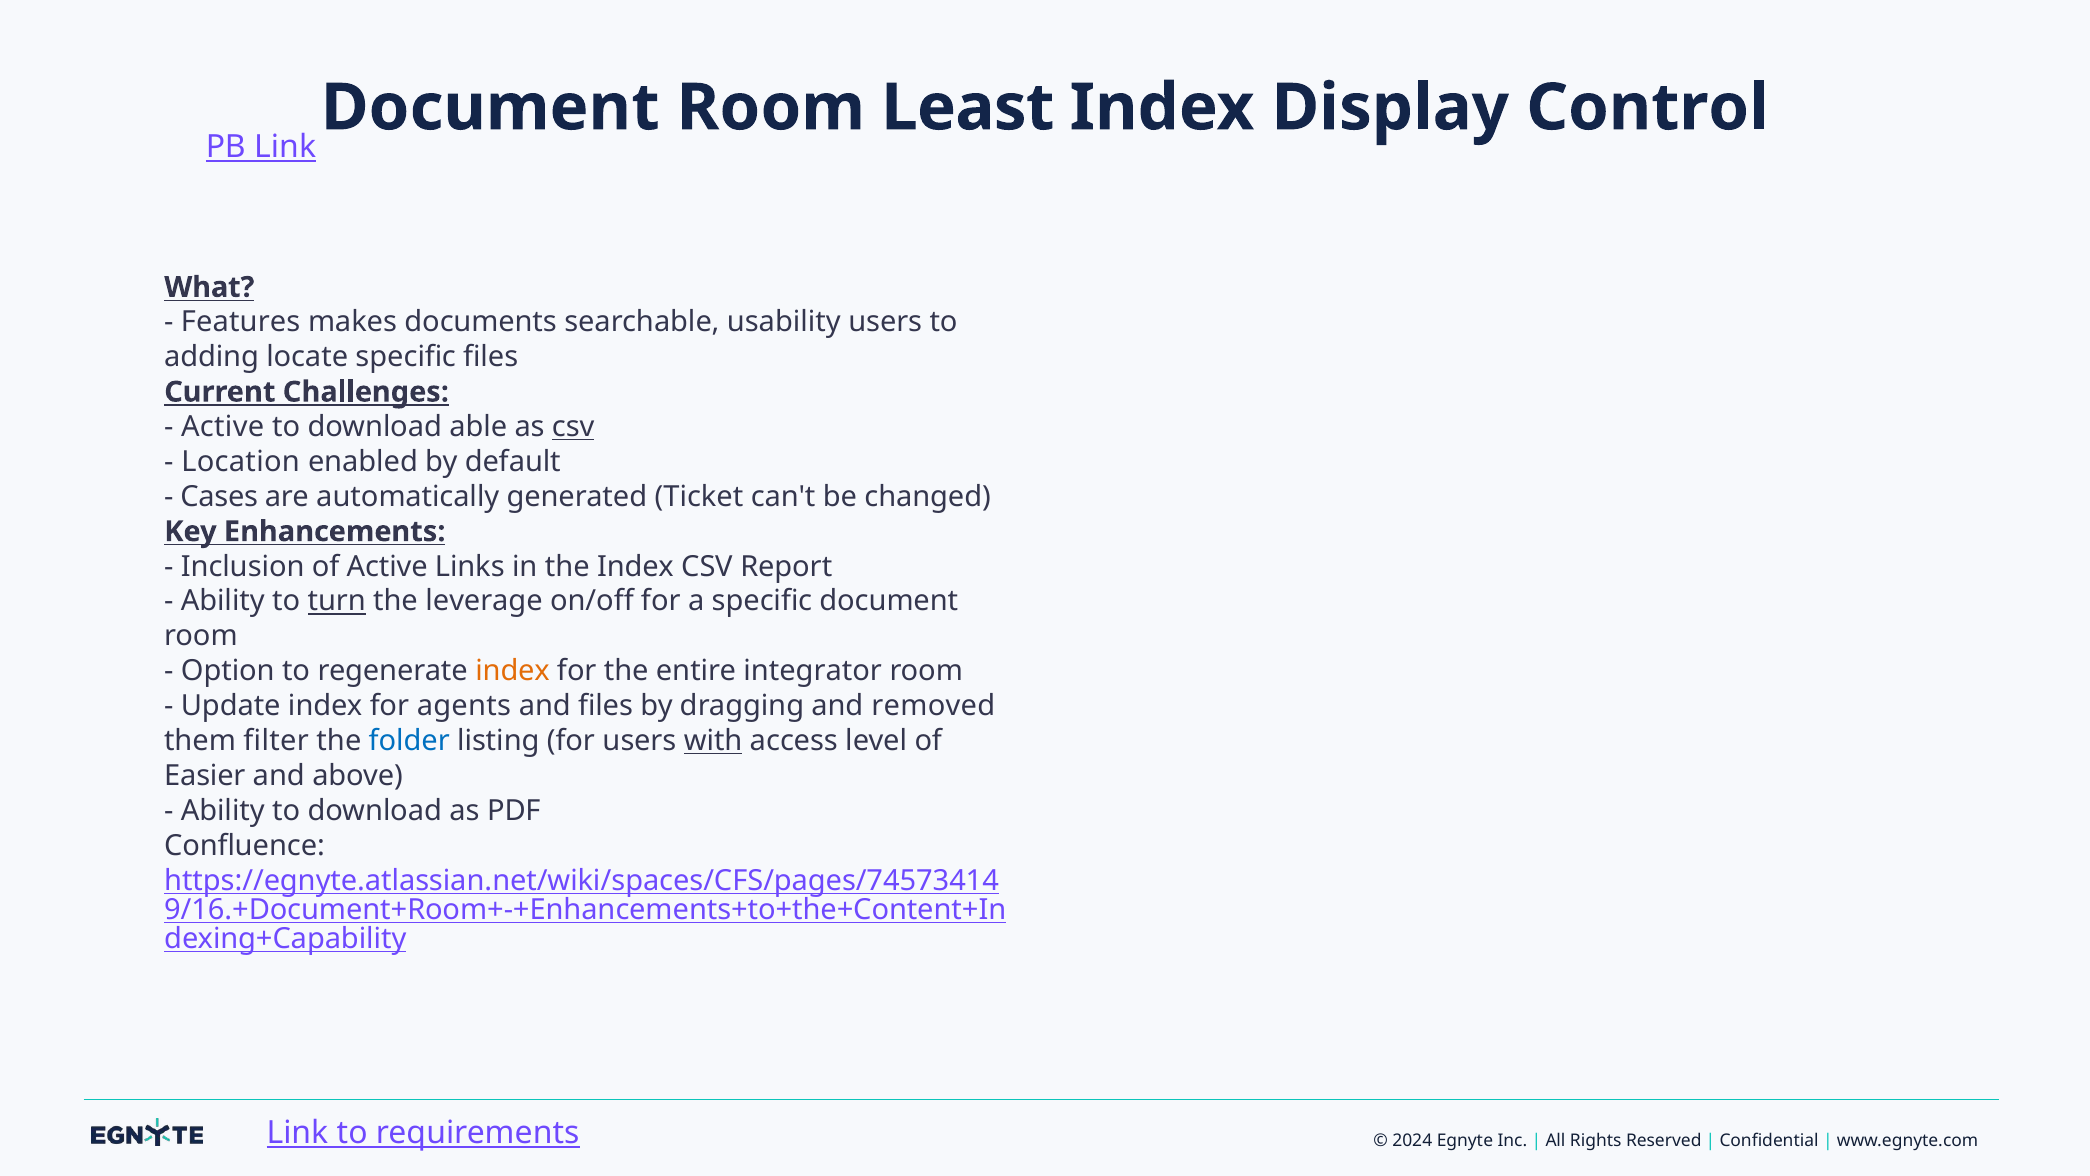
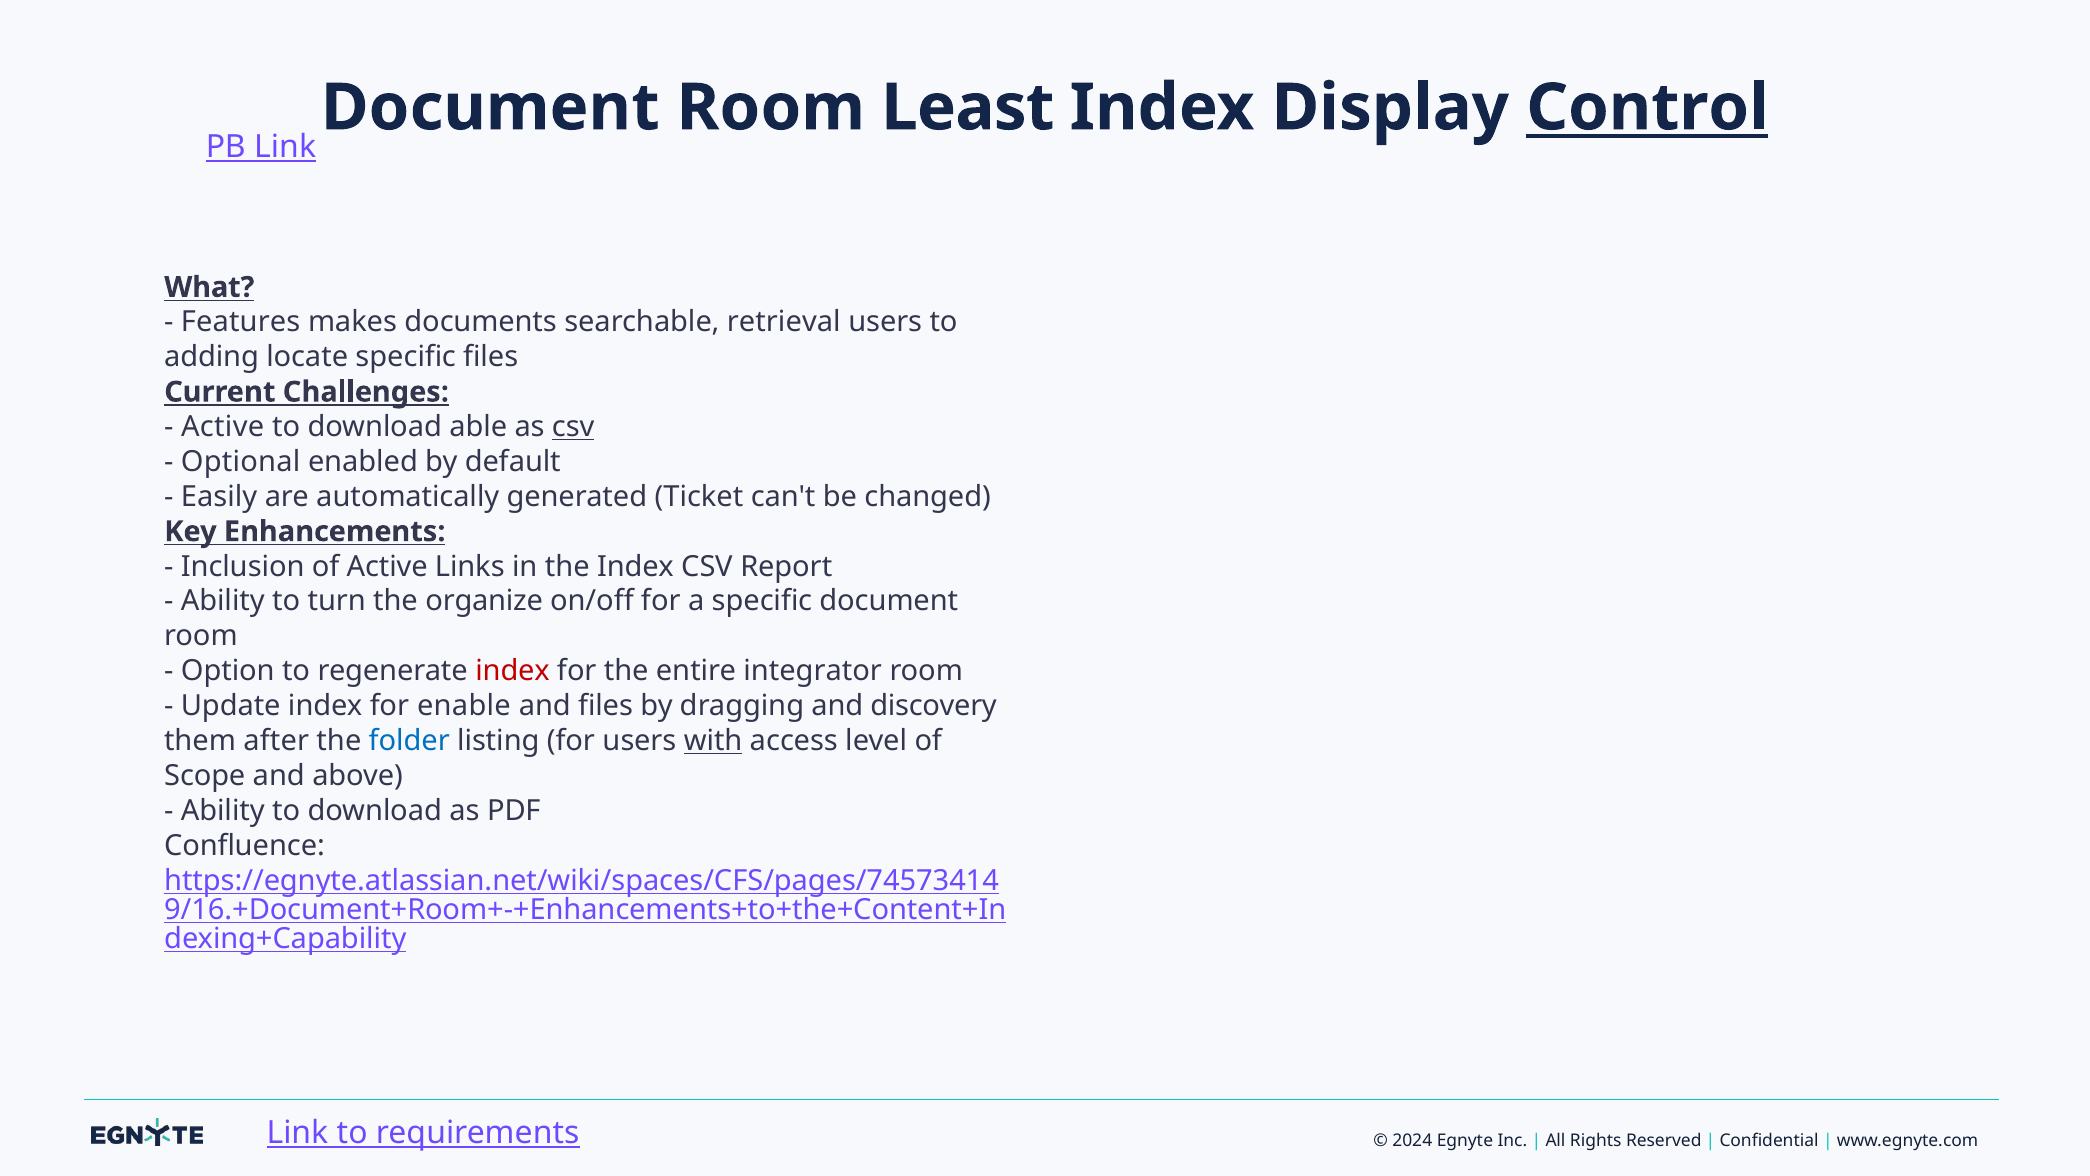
Control underline: none -> present
usability: usability -> retrieval
Location: Location -> Optional
Cases: Cases -> Easily
turn underline: present -> none
leverage: leverage -> organize
index at (513, 671) colour: orange -> red
agents: agents -> enable
removed: removed -> discovery
filter: filter -> after
Easier: Easier -> Scope
